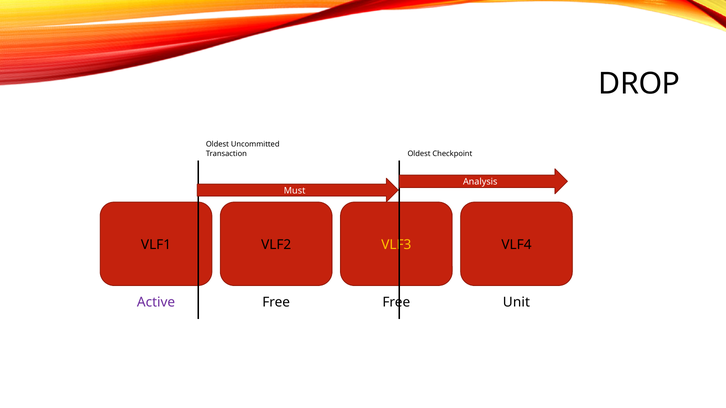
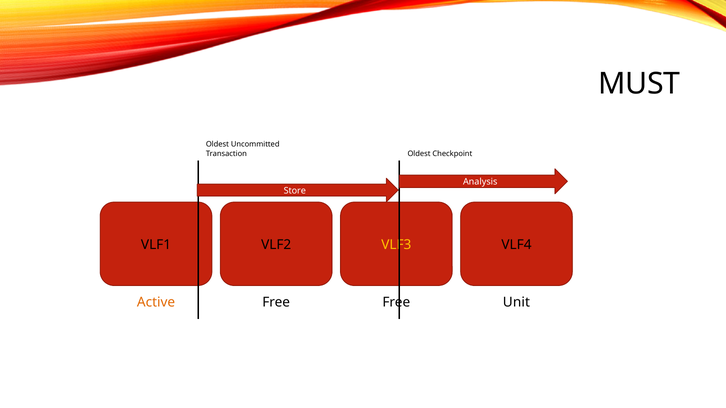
DROP: DROP -> MUST
Must: Must -> Store
Active colour: purple -> orange
